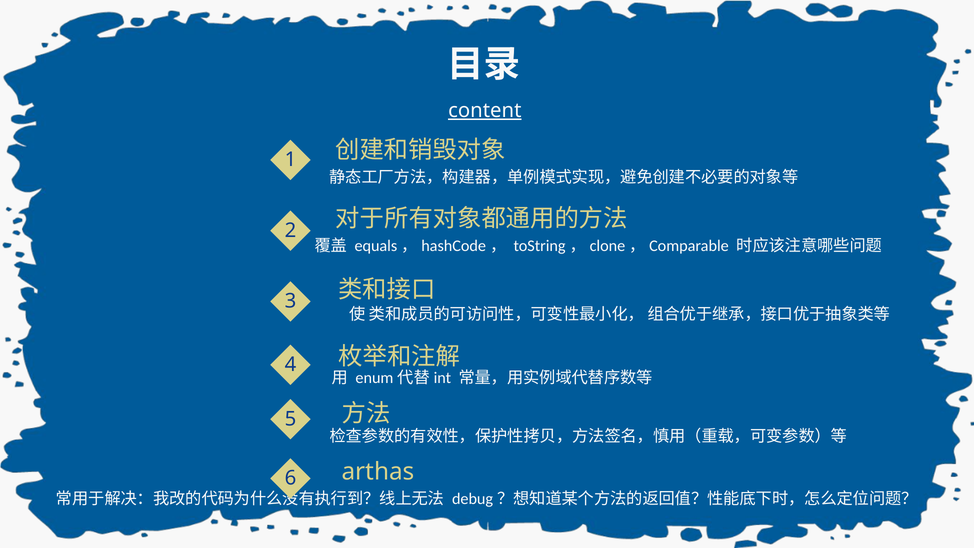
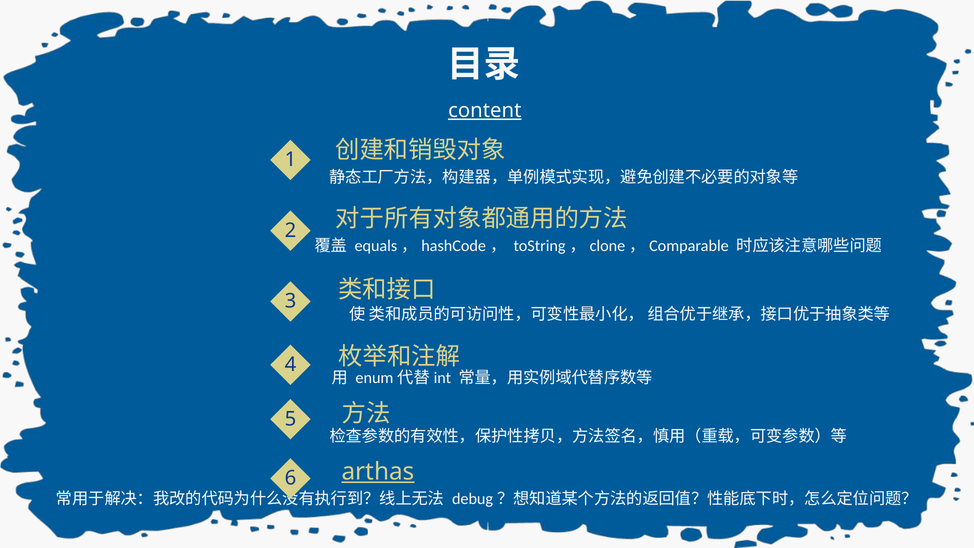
arthas underline: none -> present
